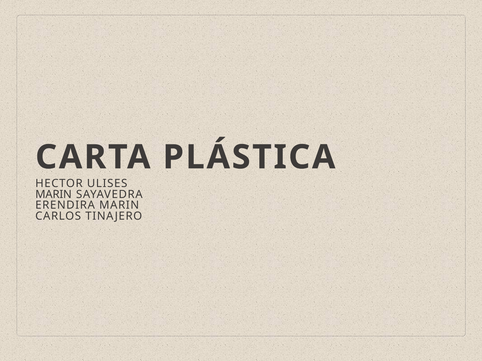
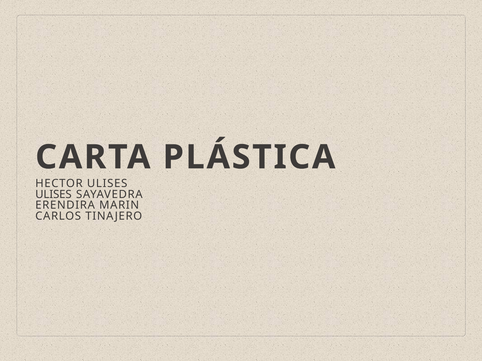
MARIN at (54, 195): MARIN -> ULISES
